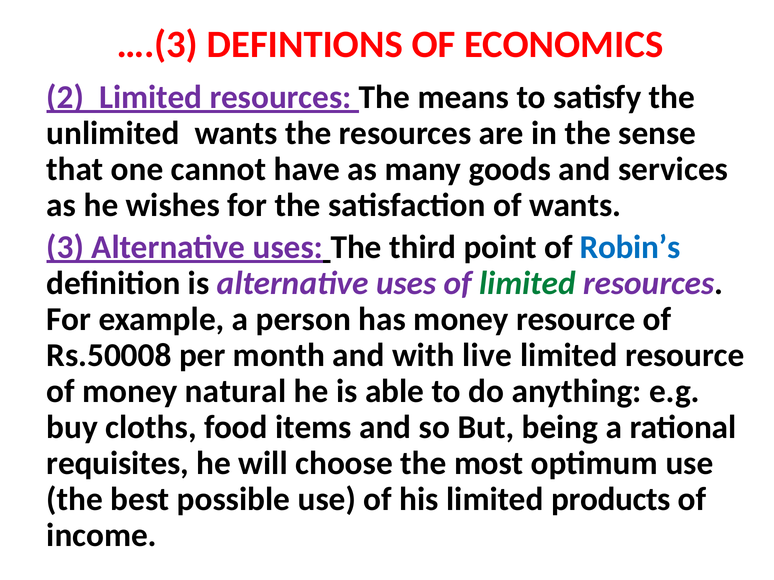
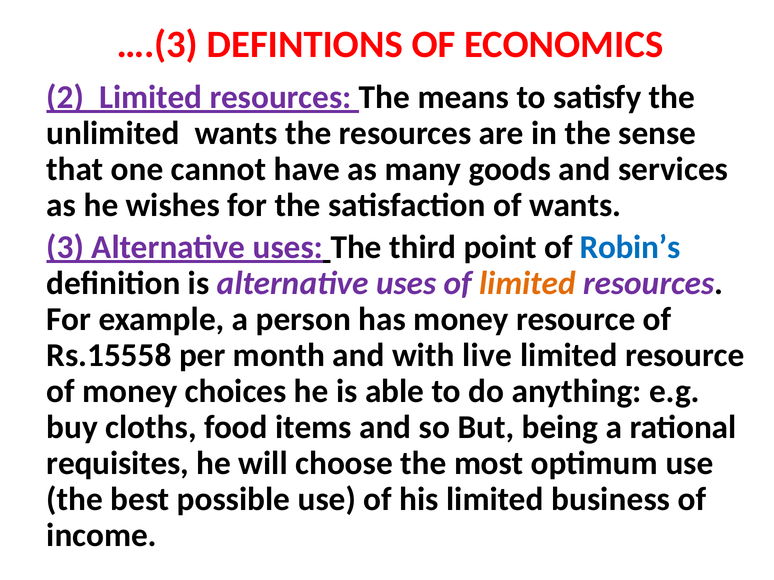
limited at (528, 283) colour: green -> orange
Rs.50008: Rs.50008 -> Rs.15558
natural: natural -> choices
products: products -> business
